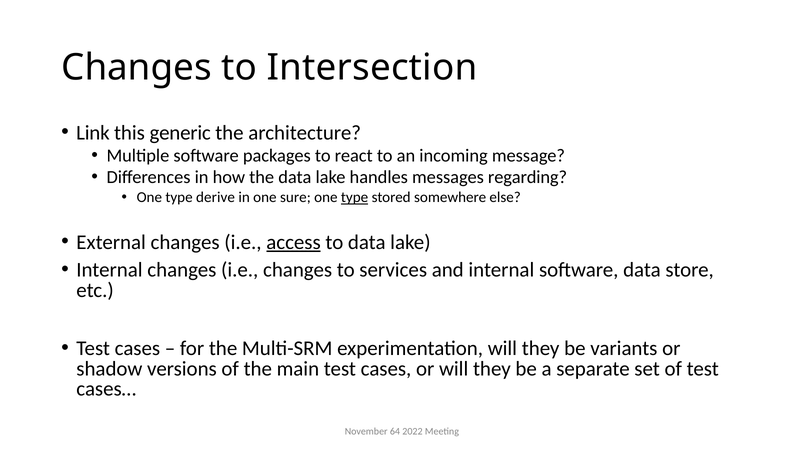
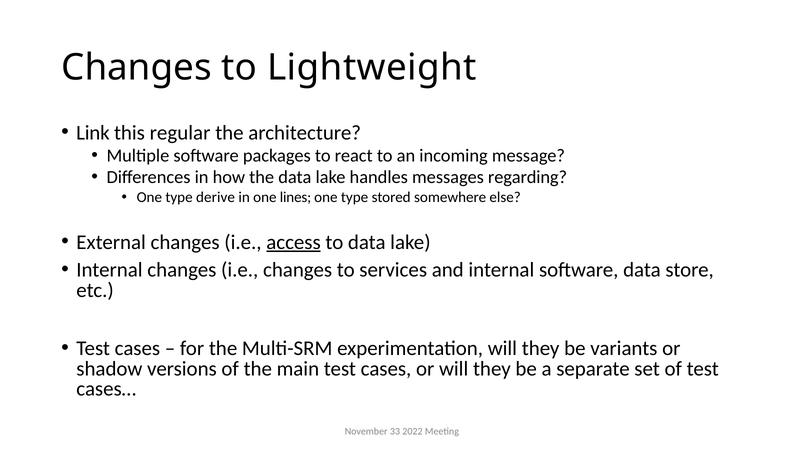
Intersection: Intersection -> Lightweight
generic: generic -> regular
sure: sure -> lines
type at (355, 198) underline: present -> none
64: 64 -> 33
